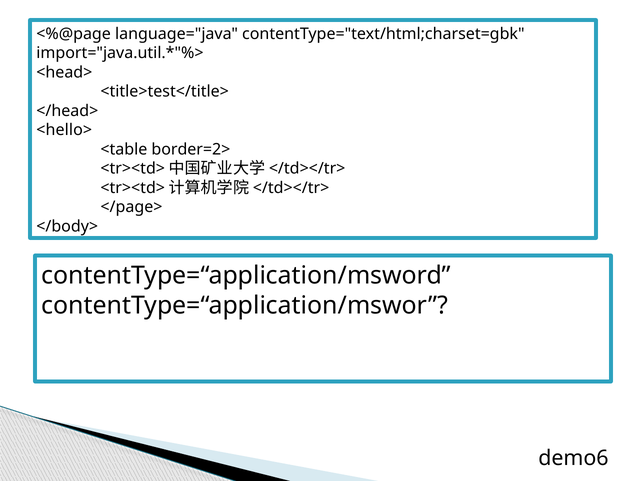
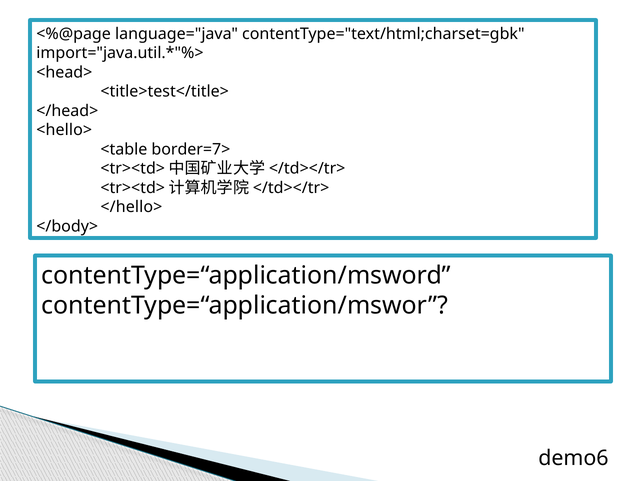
border=2>: border=2> -> border=7>
</page>: </page> -> </hello>
